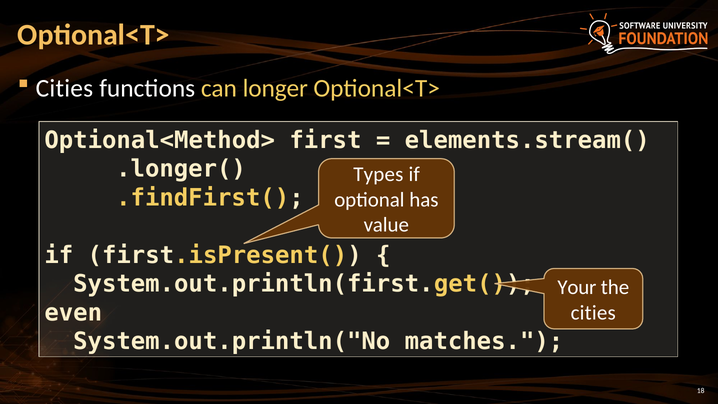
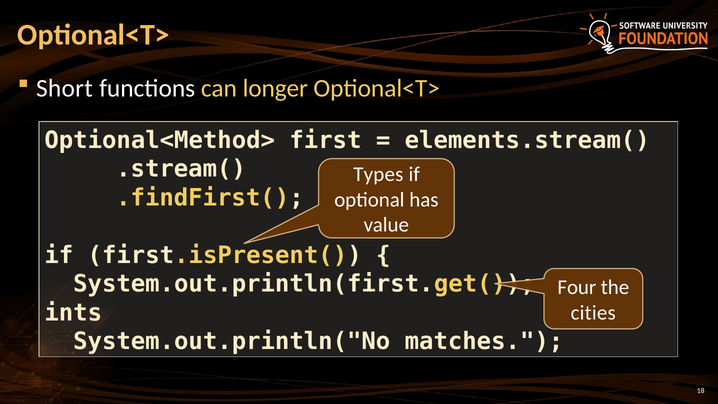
Cities at (64, 88): Cities -> Short
.longer(: .longer( -> .stream(
Your: Your -> Four
even: even -> ints
